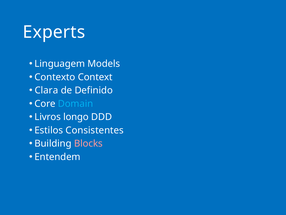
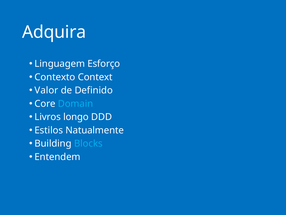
Experts: Experts -> Adquira
Models: Models -> Esforço
Clara: Clara -> Valor
Consistentes: Consistentes -> Natualmente
Blocks colour: pink -> light blue
